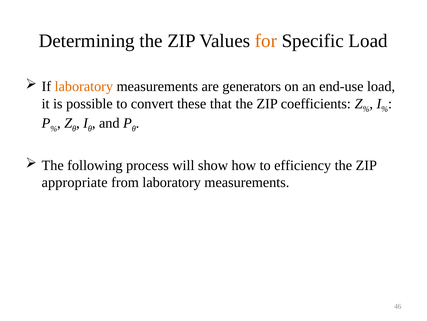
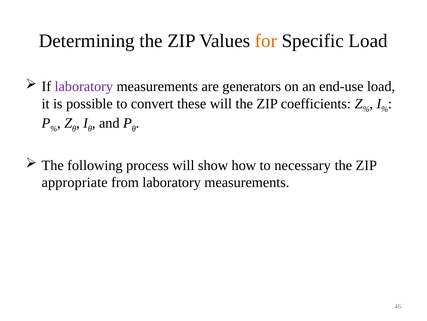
laboratory at (84, 86) colour: orange -> purple
these that: that -> will
efficiency: efficiency -> necessary
